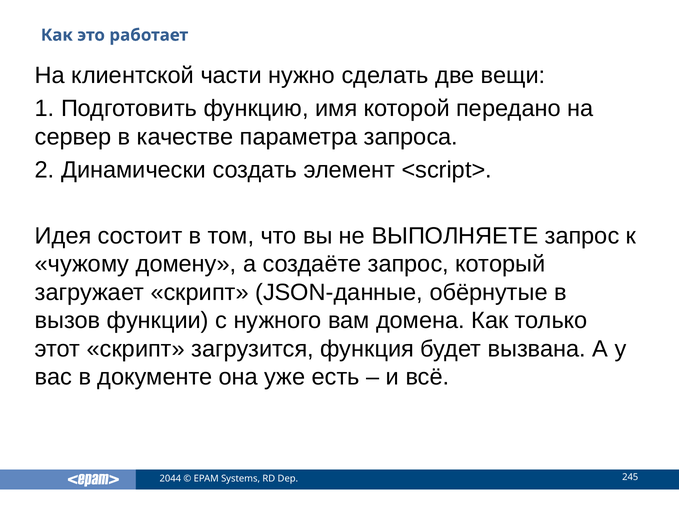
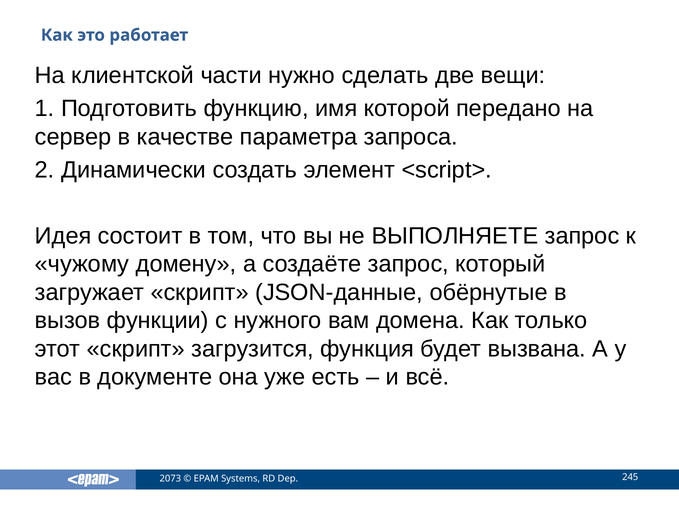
2044: 2044 -> 2073
